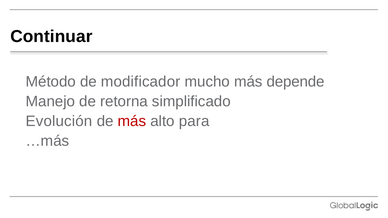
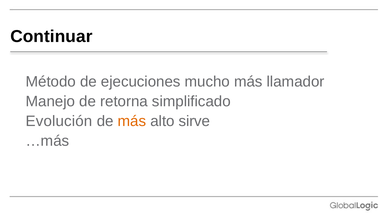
modificador: modificador -> ejecuciones
depende: depende -> llamador
más at (132, 121) colour: red -> orange
para: para -> sirve
